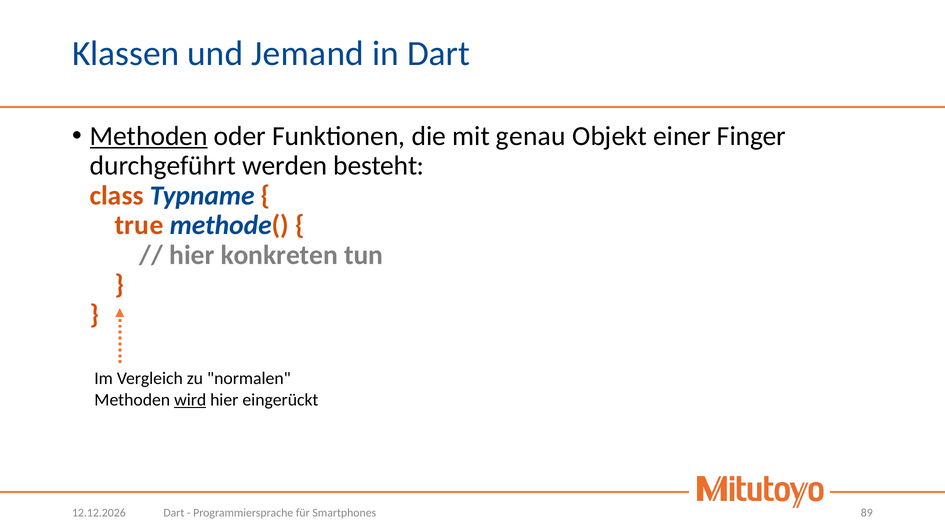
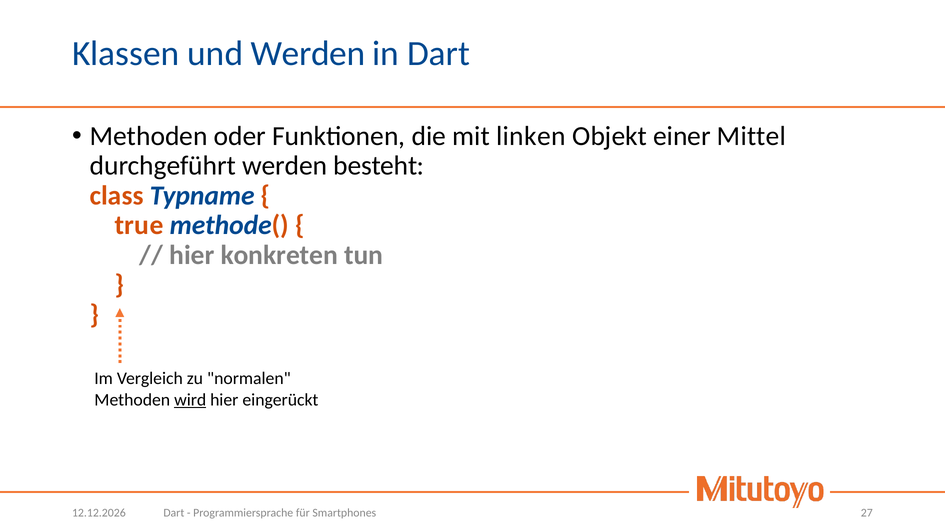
und Jemand: Jemand -> Werden
Methoden at (149, 136) underline: present -> none
genau: genau -> linken
Finger: Finger -> Mittel
89: 89 -> 27
